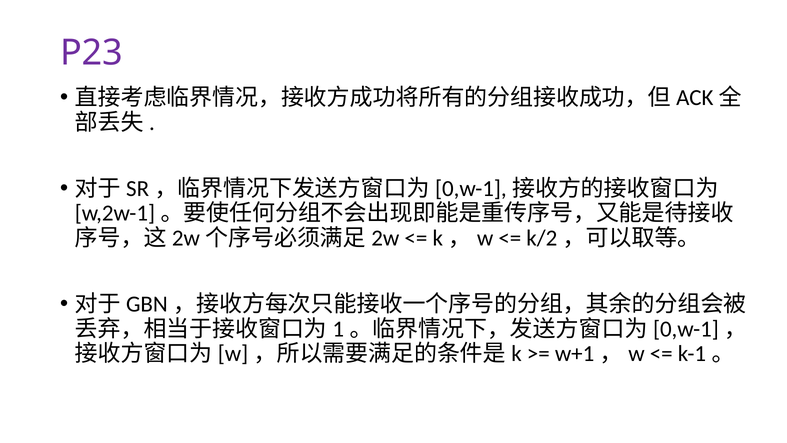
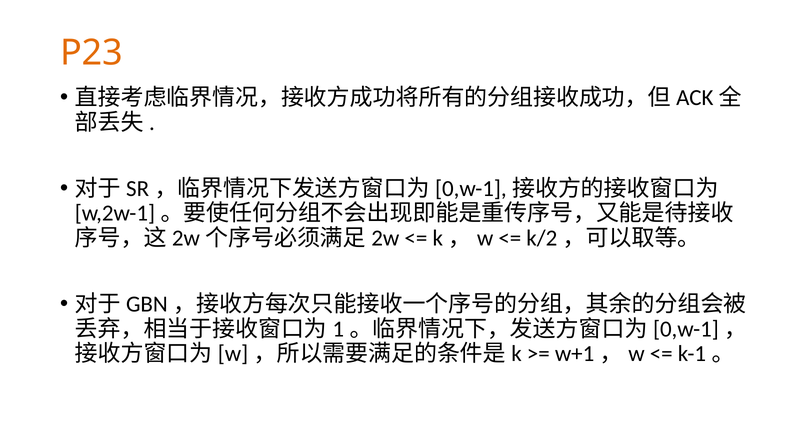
P23 colour: purple -> orange
